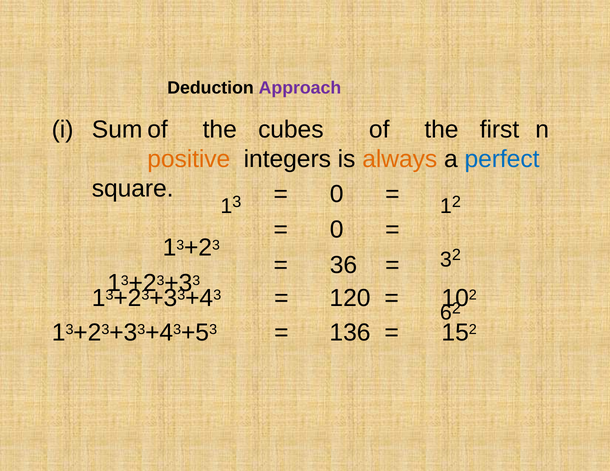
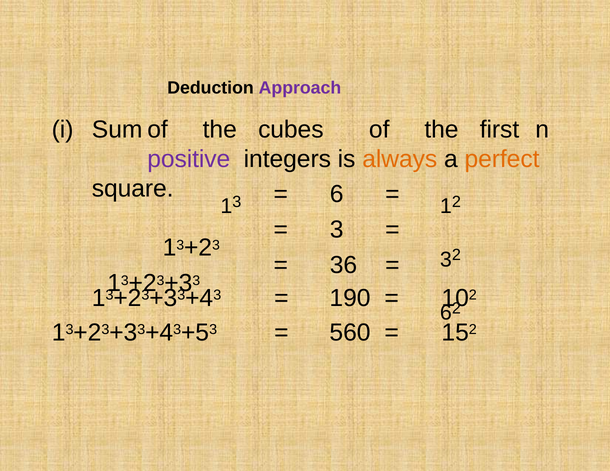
positive colour: orange -> purple
perfect colour: blue -> orange
0 at (337, 195): 0 -> 6
0 at (337, 230): 0 -> 3
120: 120 -> 190
136: 136 -> 560
